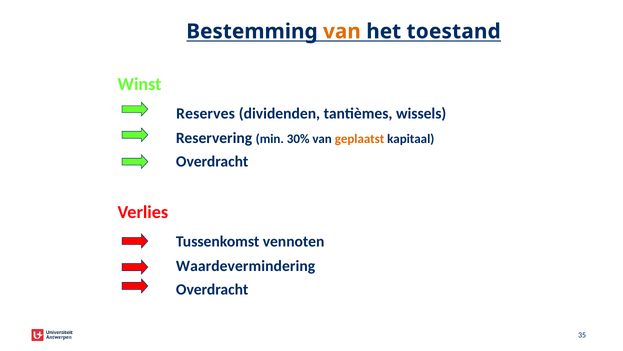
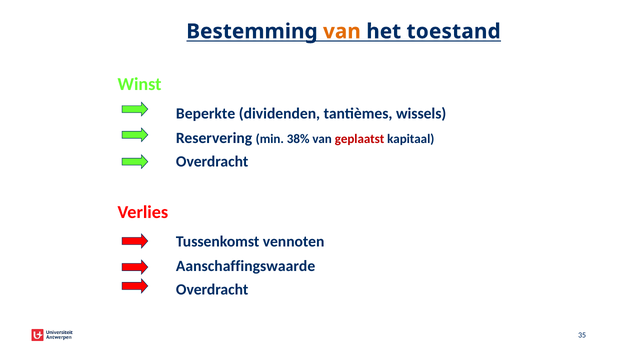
Reserves: Reserves -> Beperkte
30%: 30% -> 38%
geplaatst colour: orange -> red
Waardevermindering: Waardevermindering -> Aanschaffingswaarde
